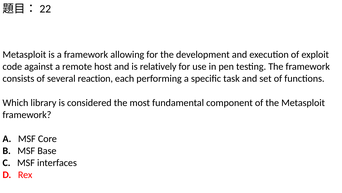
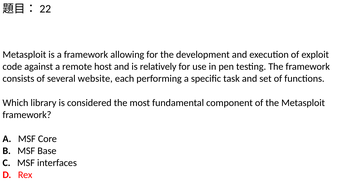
reaction: reaction -> website
